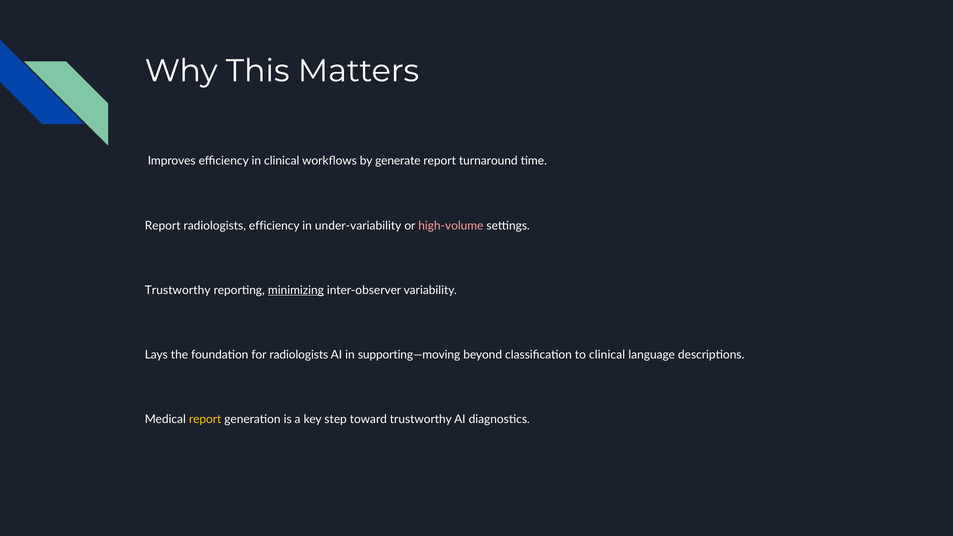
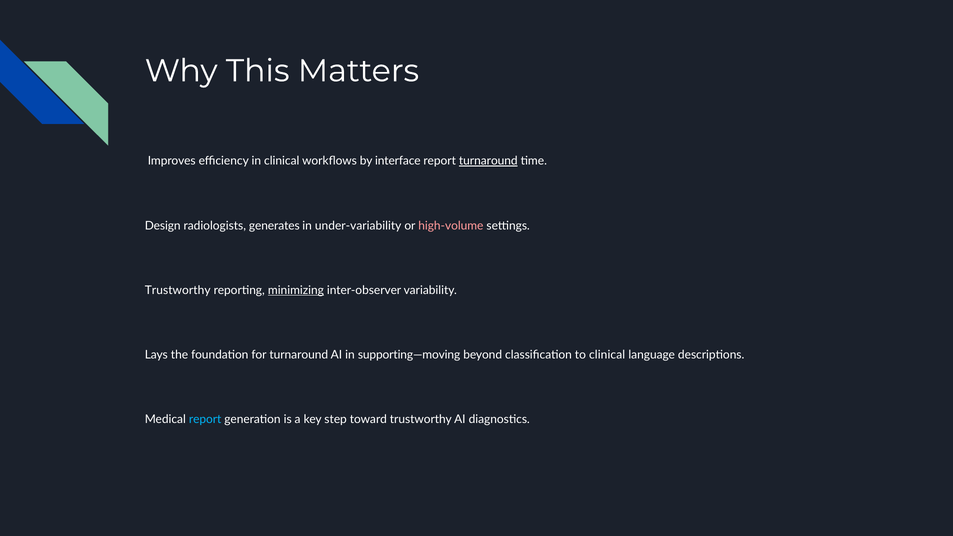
generate: generate -> interface
turnaround at (488, 161) underline: none -> present
Report at (163, 226): Report -> Design
radiologists efficiency: efficiency -> generates
for radiologists: radiologists -> turnaround
report at (205, 419) colour: yellow -> light blue
